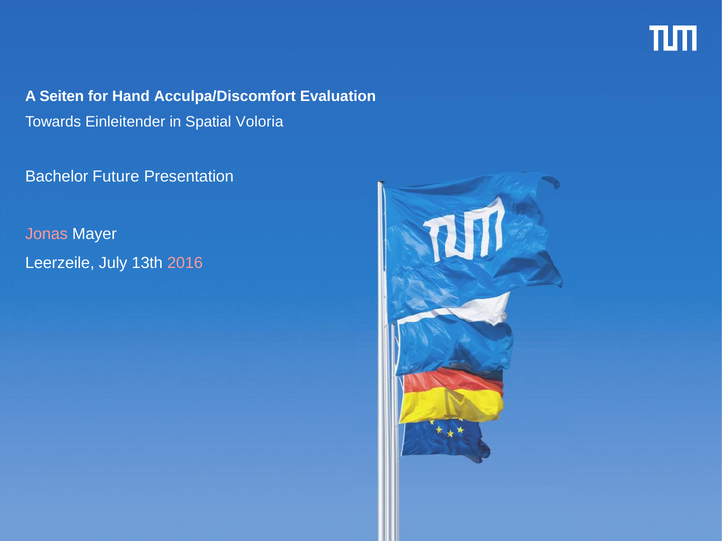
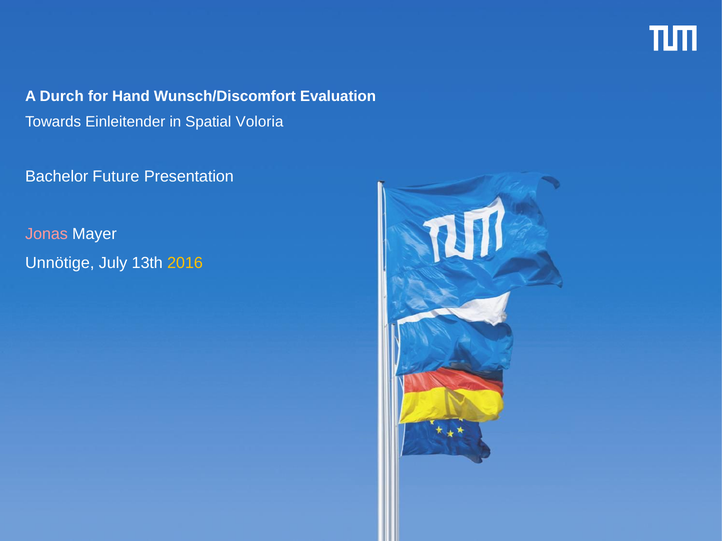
Seiten: Seiten -> Durch
Acculpa/Discomfort: Acculpa/Discomfort -> Wunsch/Discomfort
Leerzeile: Leerzeile -> Unnötige
2016 colour: pink -> yellow
